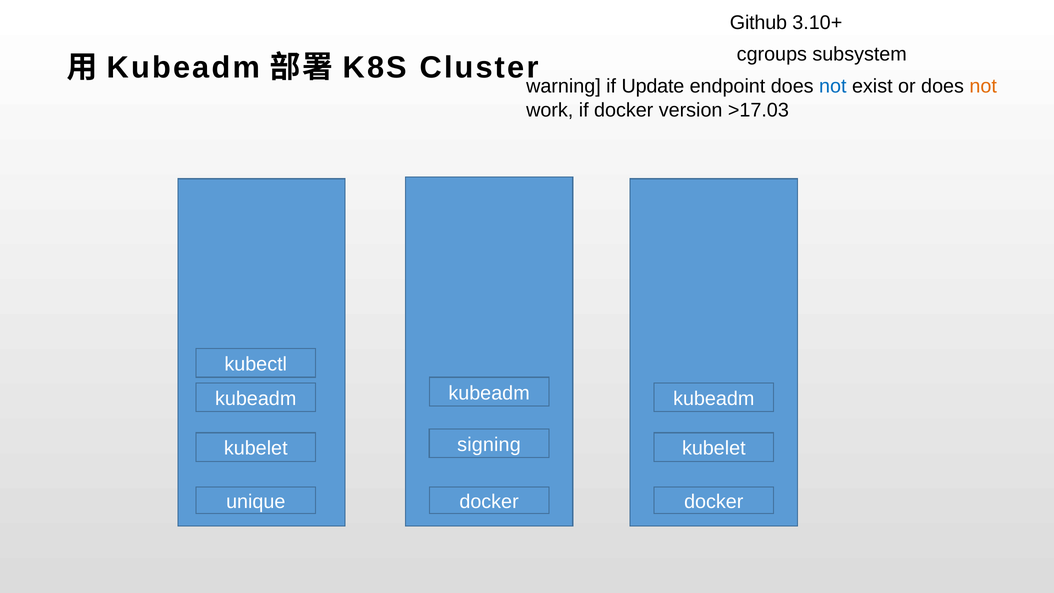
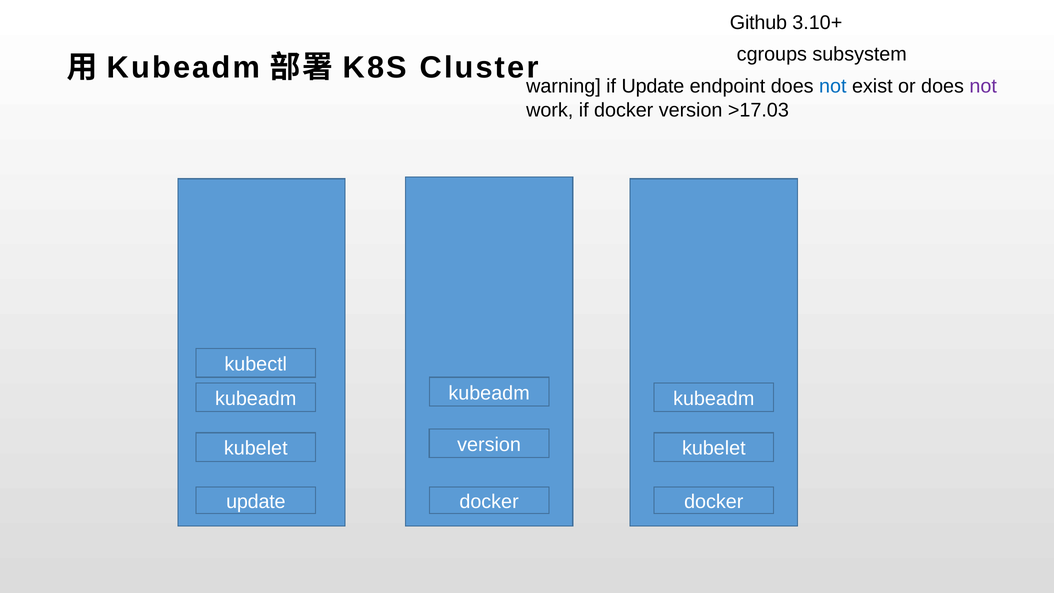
not at (983, 86) colour: orange -> purple
kubelet signing: signing -> version
unique at (256, 501): unique -> update
